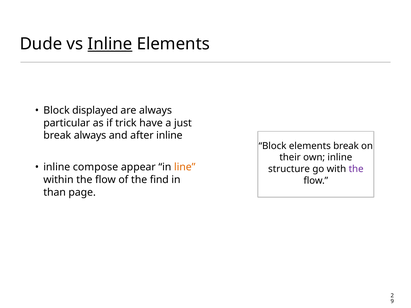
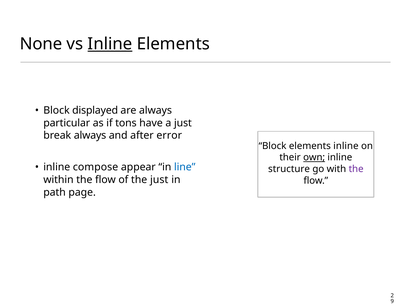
Dude: Dude -> None
trick: trick -> tons
after inline: inline -> error
elements break: break -> inline
own underline: none -> present
line colour: orange -> blue
the find: find -> just
than: than -> path
